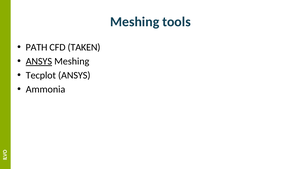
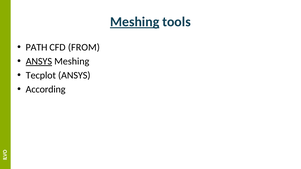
Meshing at (135, 22) underline: none -> present
TAKEN: TAKEN -> FROM
Ammonia: Ammonia -> According
